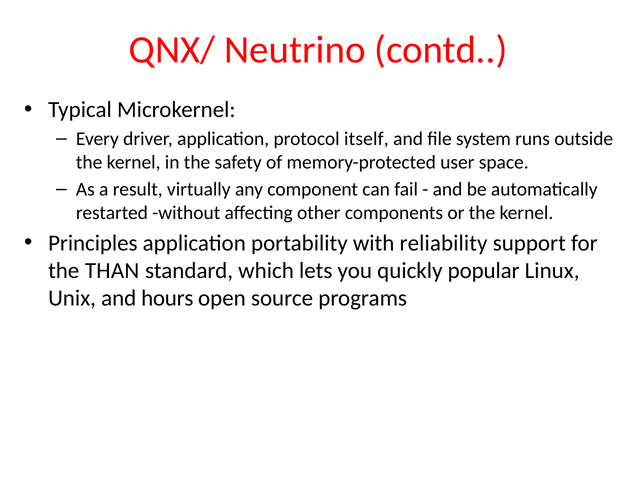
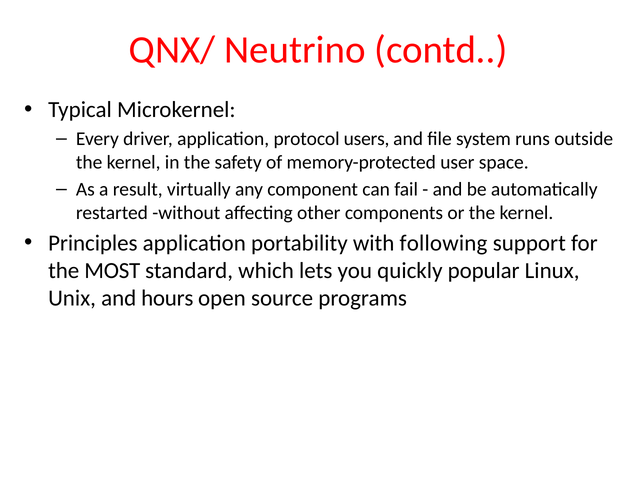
itself: itself -> users
reliability: reliability -> following
THAN: THAN -> MOST
